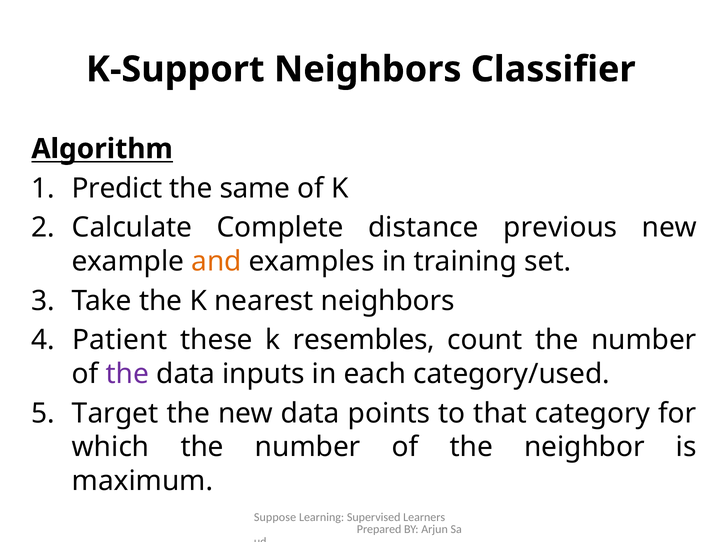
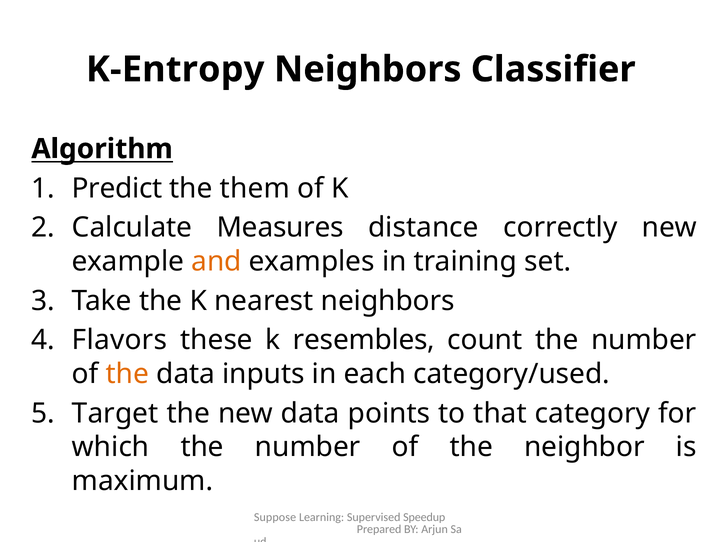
K-Support: K-Support -> K-Entropy
same: same -> them
Complete: Complete -> Measures
previous: previous -> correctly
Patient: Patient -> Flavors
the at (127, 374) colour: purple -> orange
Learners: Learners -> Speedup
